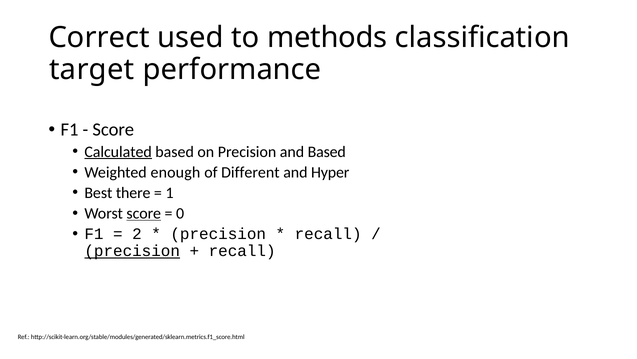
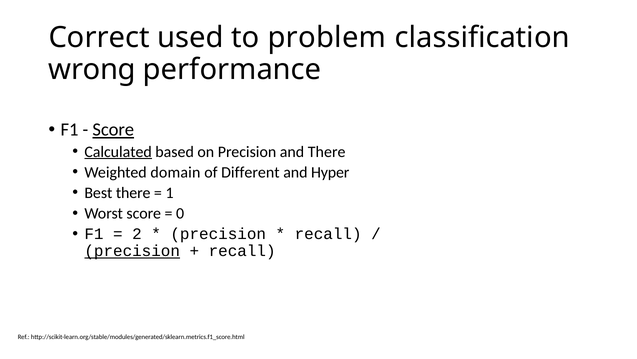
methods: methods -> problem
target: target -> wrong
Score at (113, 129) underline: none -> present
and Based: Based -> There
enough: enough -> domain
score at (144, 213) underline: present -> none
